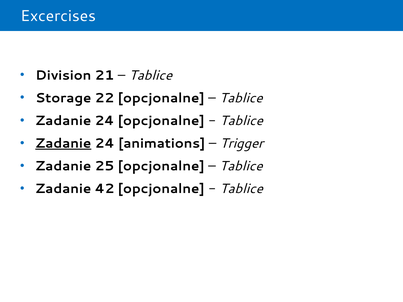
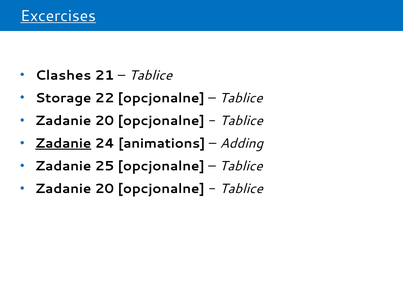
Excercises underline: none -> present
Division: Division -> Clashes
24 at (105, 121): 24 -> 20
Trigger: Trigger -> Adding
42 at (105, 189): 42 -> 20
